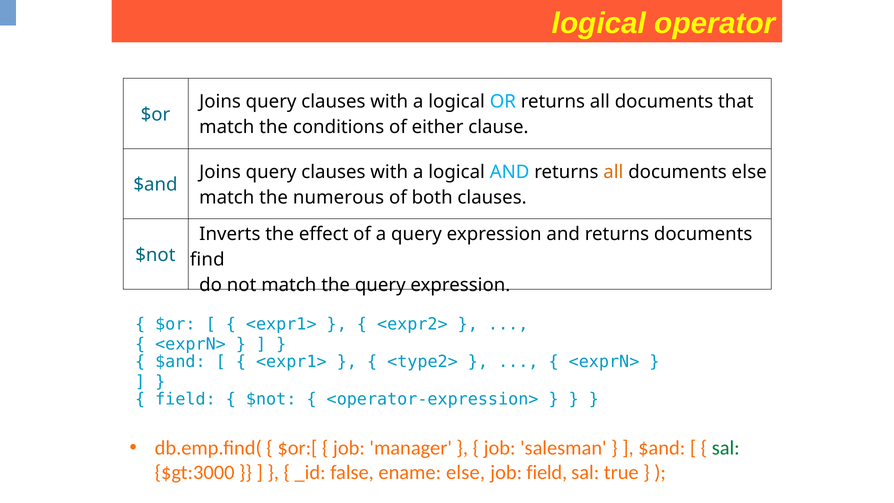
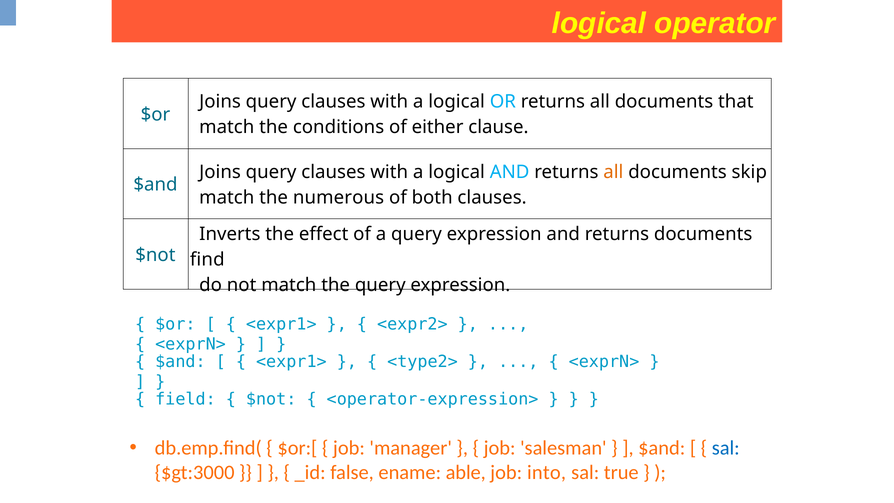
documents else: else -> skip
sal at (726, 448) colour: green -> blue
ename else: else -> able
job field: field -> into
